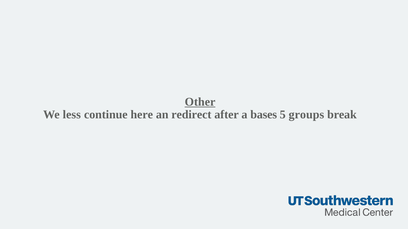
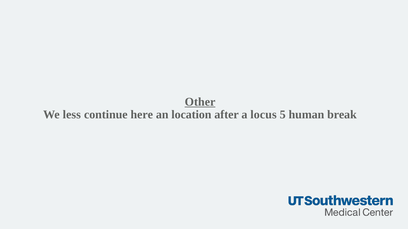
redirect: redirect -> location
bases: bases -> locus
groups: groups -> human
